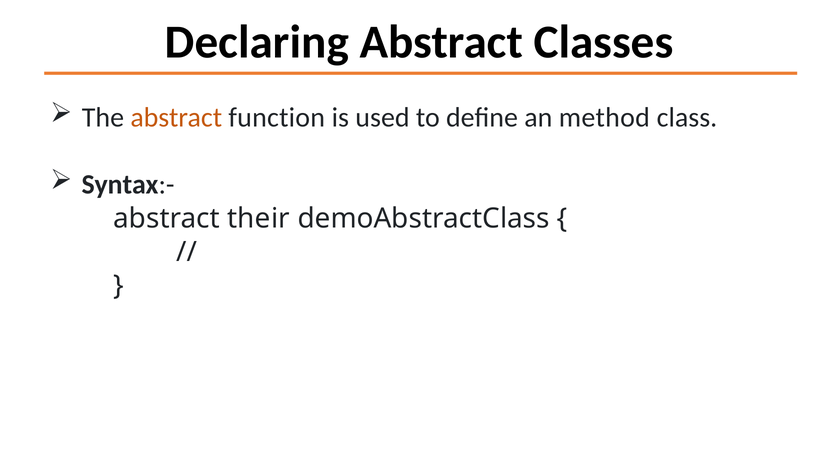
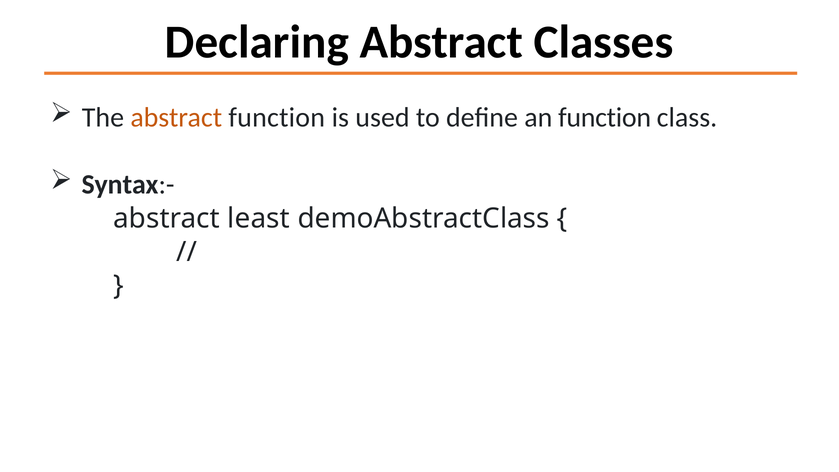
an method: method -> function
their: their -> least
